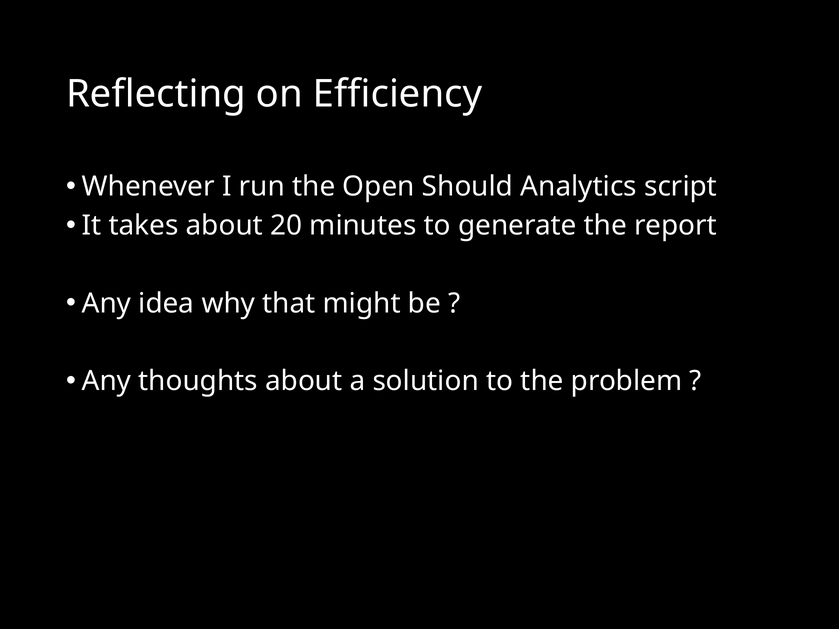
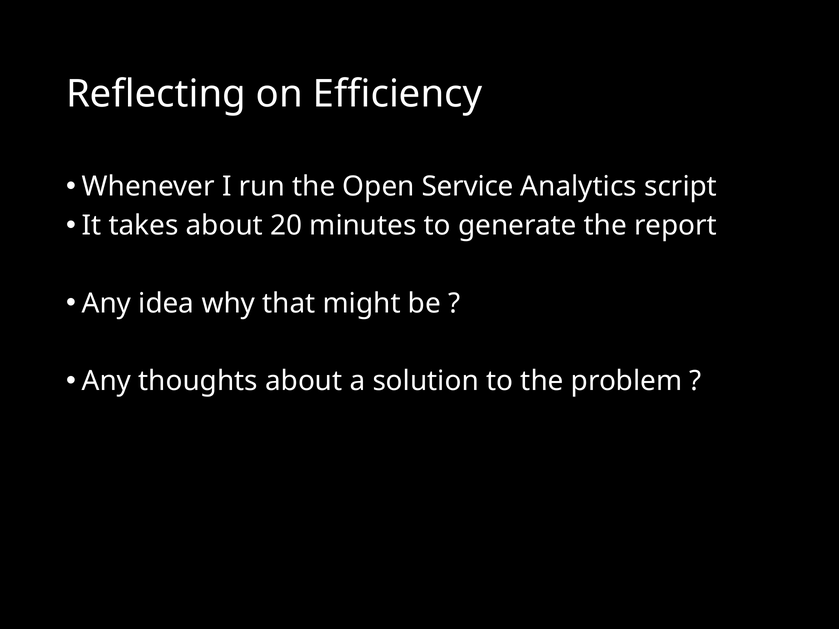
Should: Should -> Service
